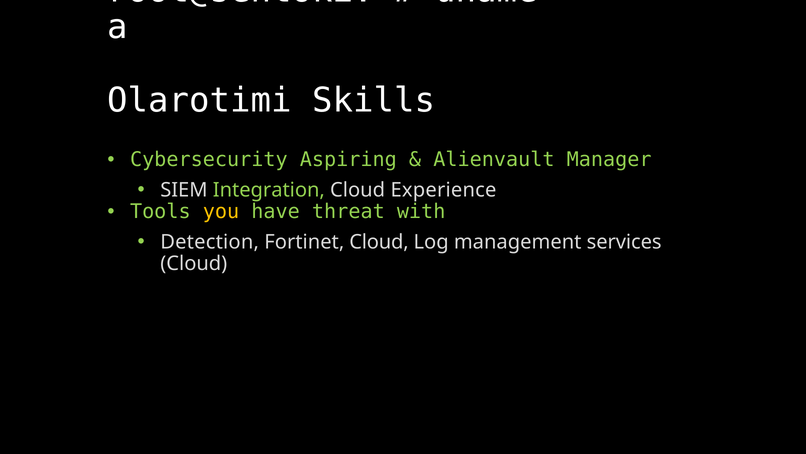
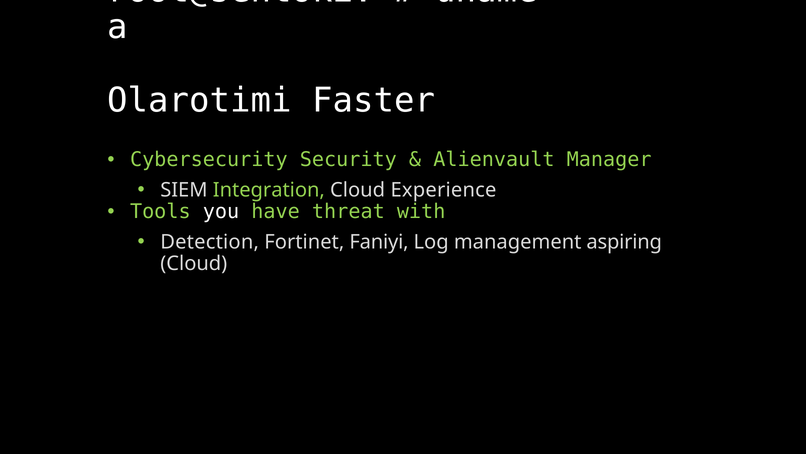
Skills: Skills -> Faster
Aspiring: Aspiring -> Security
you colour: yellow -> white
Fortinet Cloud: Cloud -> Faniyi
services: services -> aspiring
